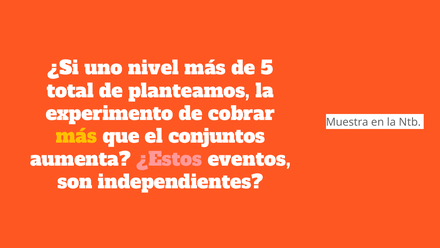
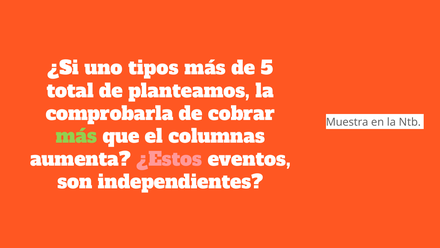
nivel: nivel -> tipos
experimento: experimento -> comprobarla
más at (76, 136) colour: yellow -> light green
conjuntos: conjuntos -> columnas
